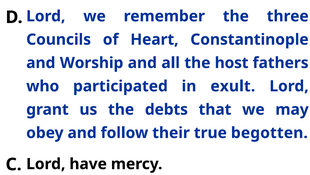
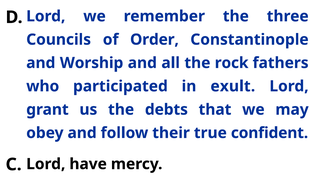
Heart: Heart -> Order
host: host -> rock
begotten: begotten -> confident
